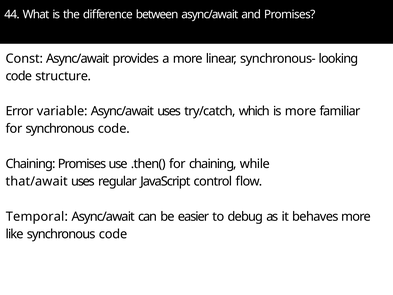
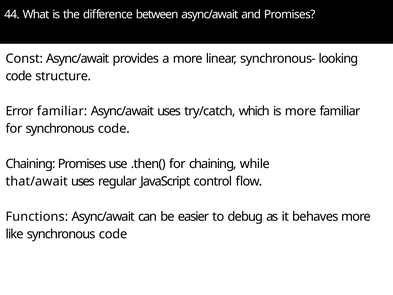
Error variable: variable -> familiar
Temporal: Temporal -> Functions
